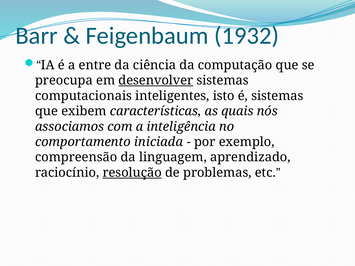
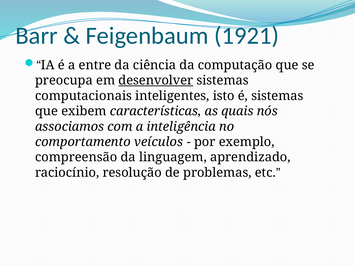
1932: 1932 -> 1921
iniciada: iniciada -> veículos
resolução underline: present -> none
